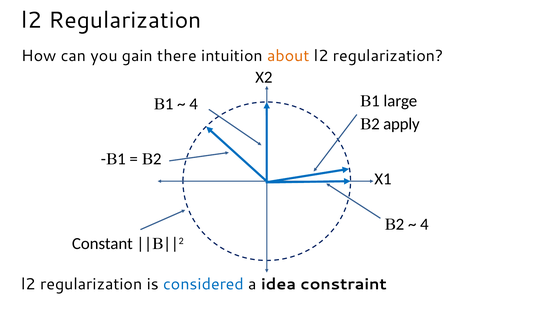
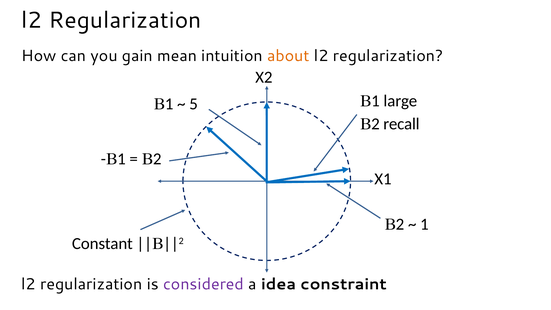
there: there -> mean
4 at (194, 104): 4 -> 5
apply: apply -> recall
4 at (424, 224): 4 -> 1
considered colour: blue -> purple
